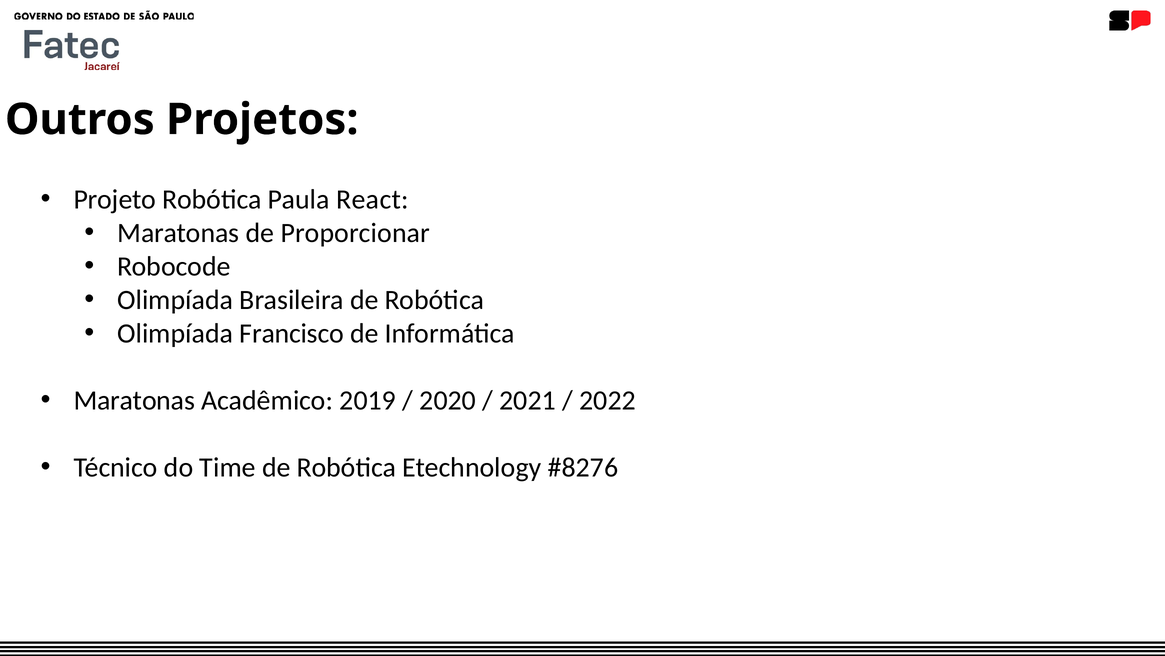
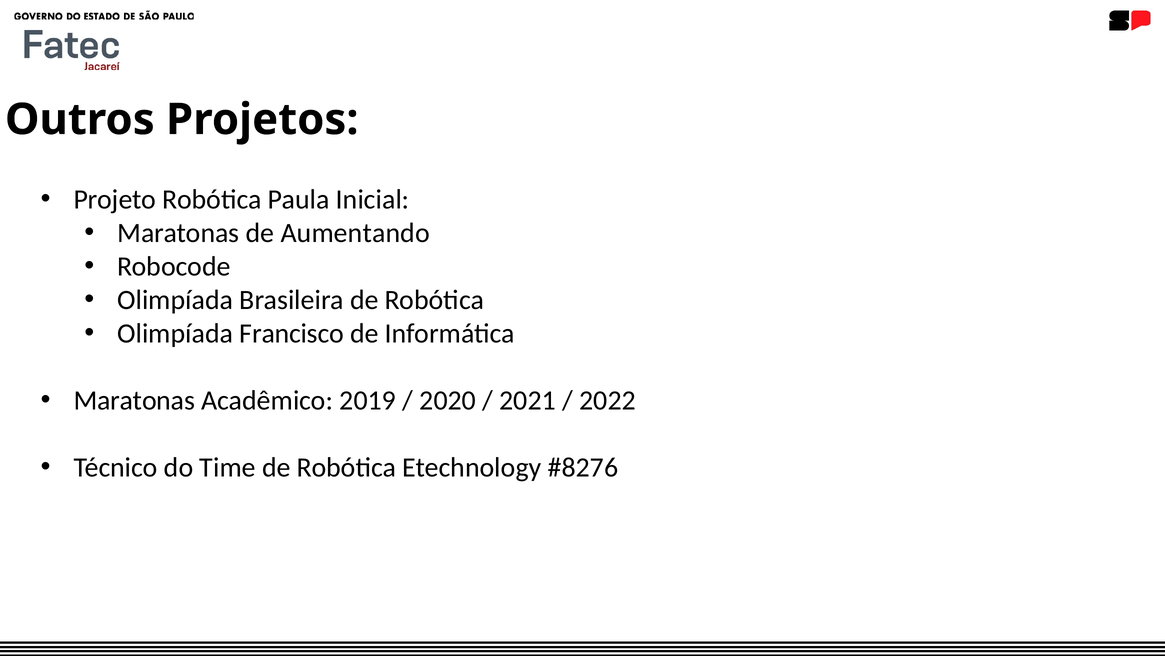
React: React -> Inicial
Proporcionar: Proporcionar -> Aumentando
